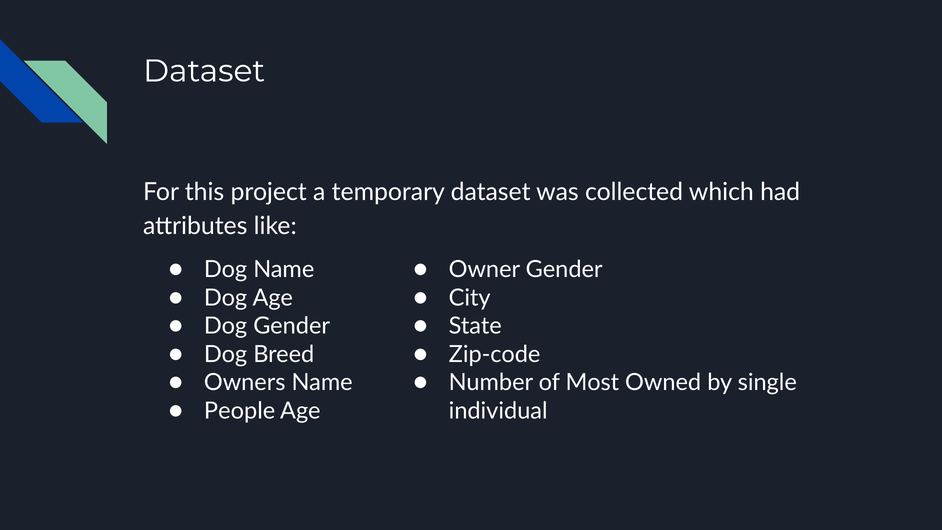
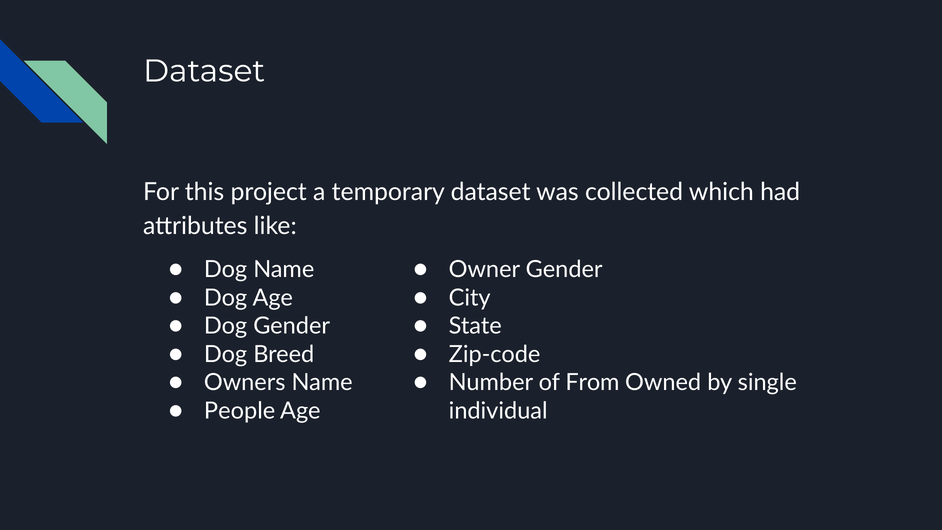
Most: Most -> From
